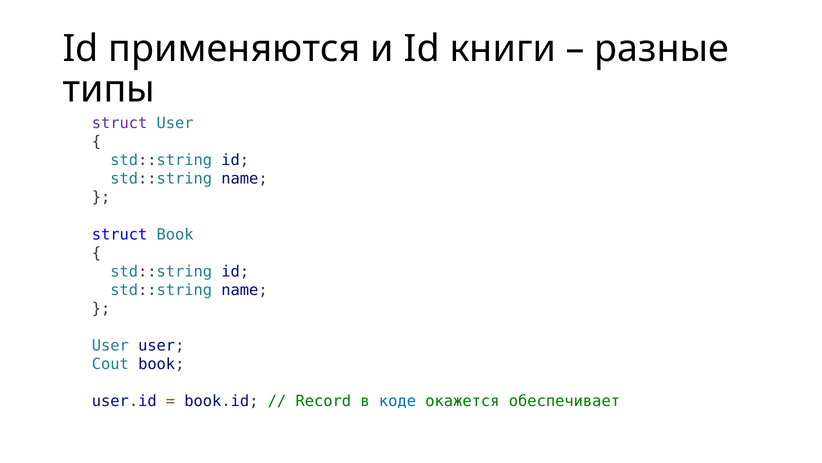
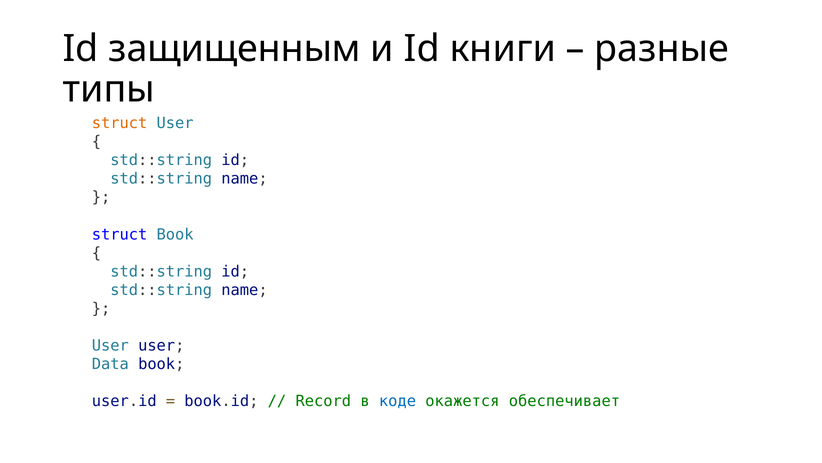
применяются: применяются -> защищенным
struct at (120, 123) colour: purple -> orange
Cout: Cout -> Data
